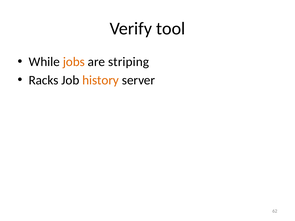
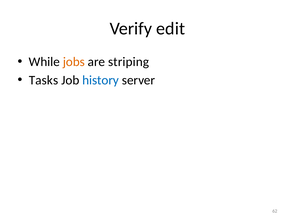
tool: tool -> edit
Racks: Racks -> Tasks
history colour: orange -> blue
